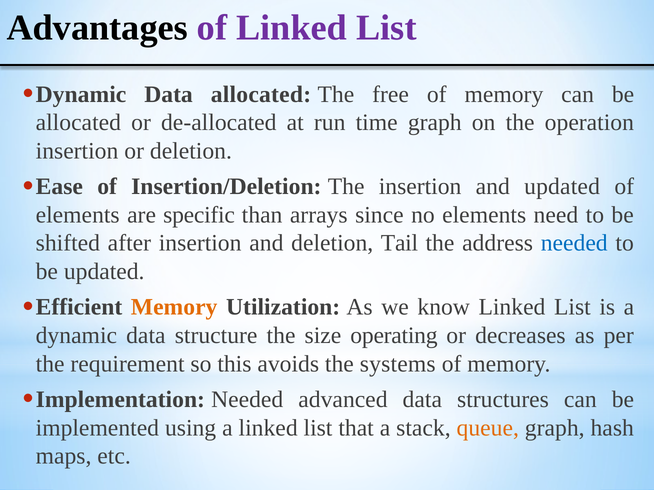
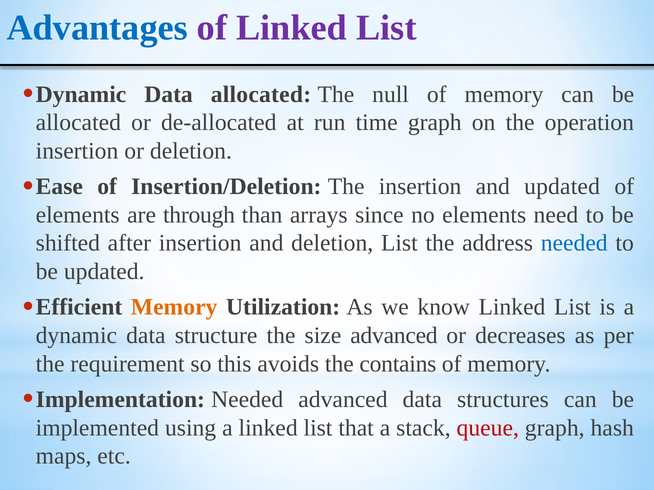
Advantages colour: black -> blue
free: free -> null
specific: specific -> through
deletion Tail: Tail -> List
size operating: operating -> advanced
systems: systems -> contains
queue colour: orange -> red
